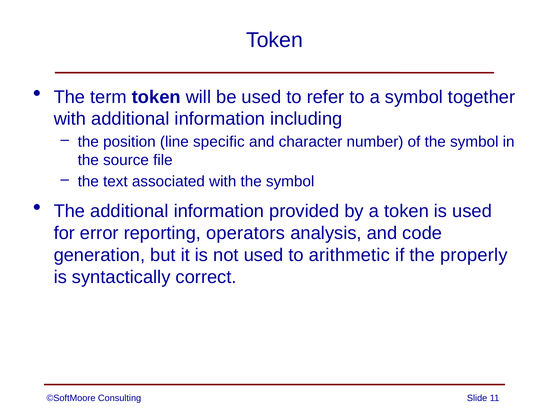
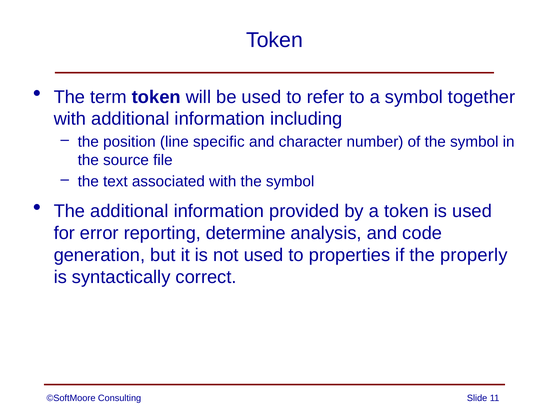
operators: operators -> determine
arithmetic: arithmetic -> properties
